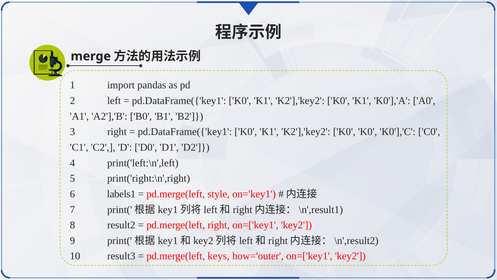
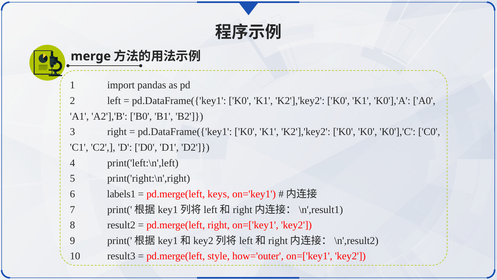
style: style -> keys
keys: keys -> style
